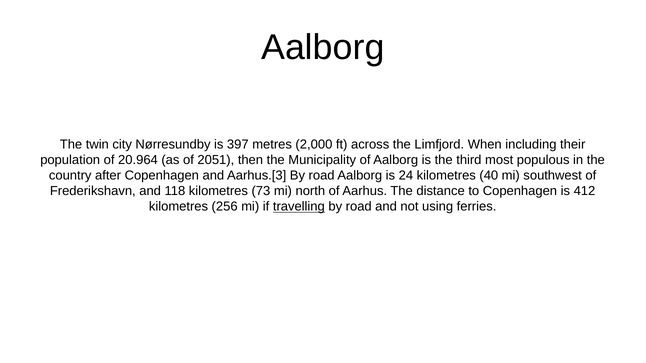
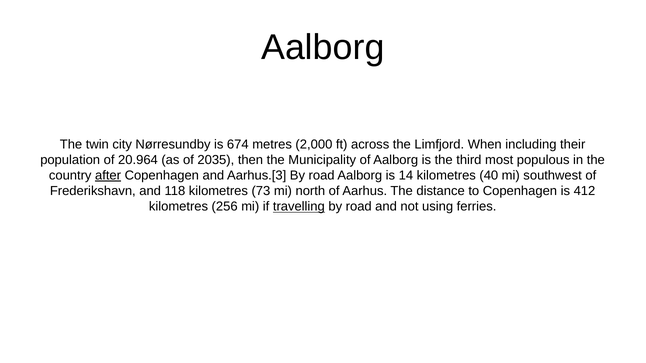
397: 397 -> 674
2051: 2051 -> 2035
after underline: none -> present
24: 24 -> 14
